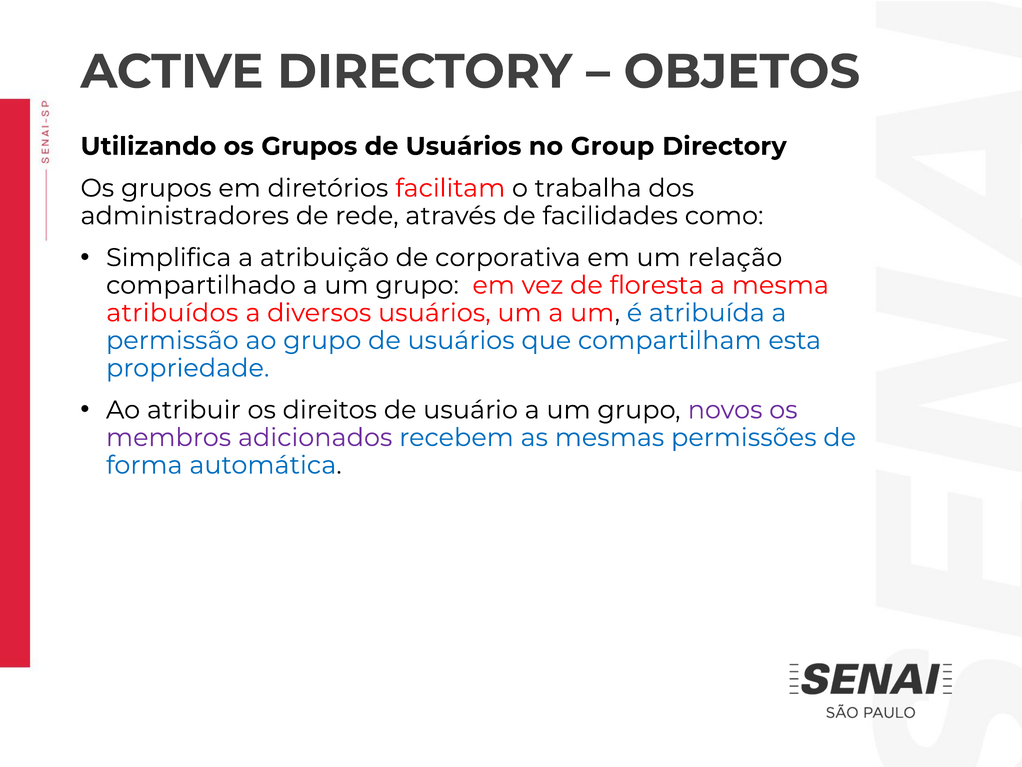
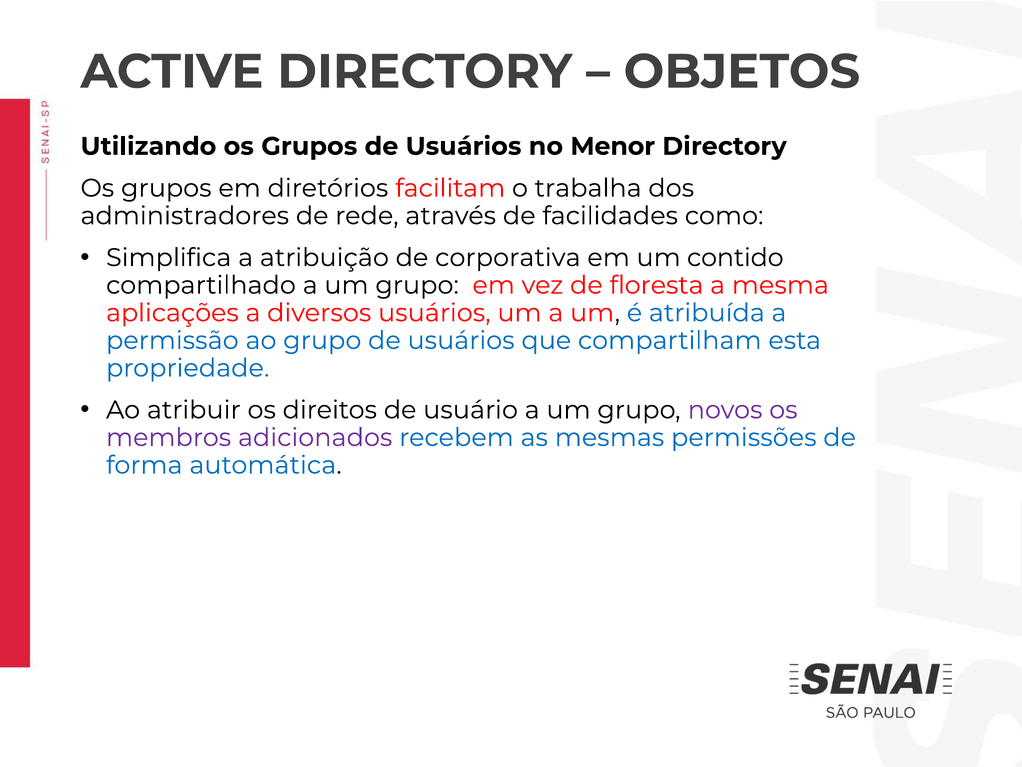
Group: Group -> Menor
relação: relação -> contido
atribuídos: atribuídos -> aplicações
